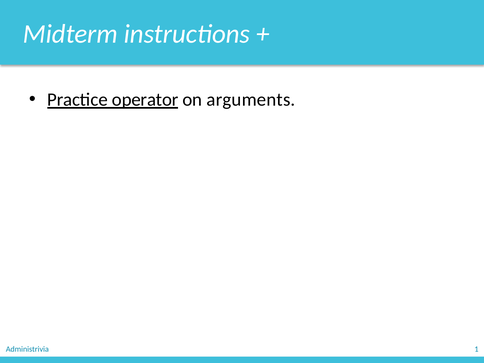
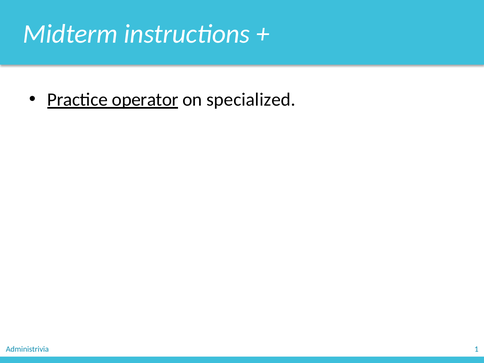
arguments: arguments -> specialized
